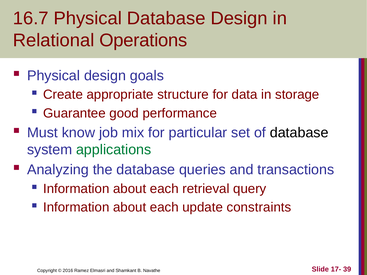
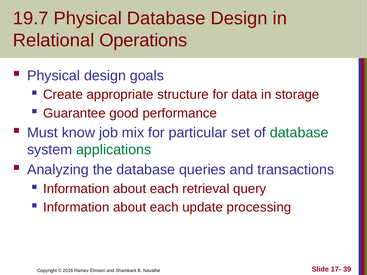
16.7: 16.7 -> 19.7
database at (299, 133) colour: black -> green
constraints: constraints -> processing
